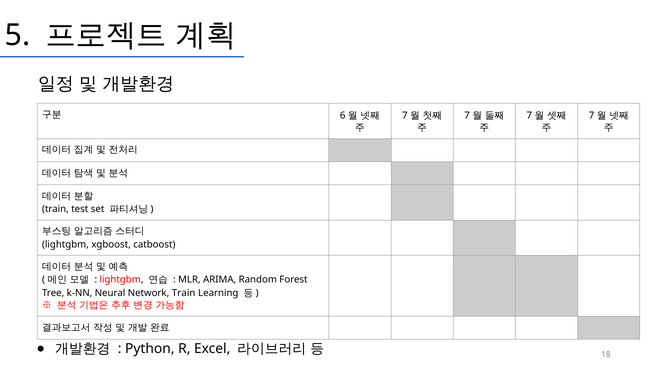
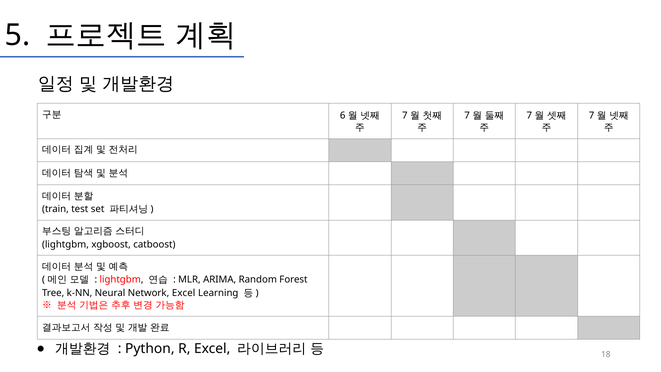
Network Train: Train -> Excel
